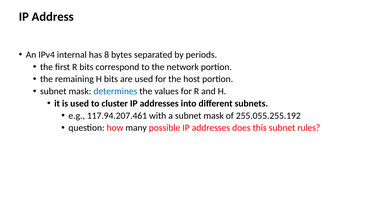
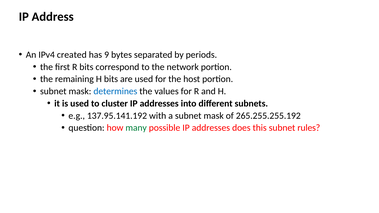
internal: internal -> created
8: 8 -> 9
117.94.207.461: 117.94.207.461 -> 137.95.141.192
255.055.255.192: 255.055.255.192 -> 265.255.255.192
many colour: black -> green
